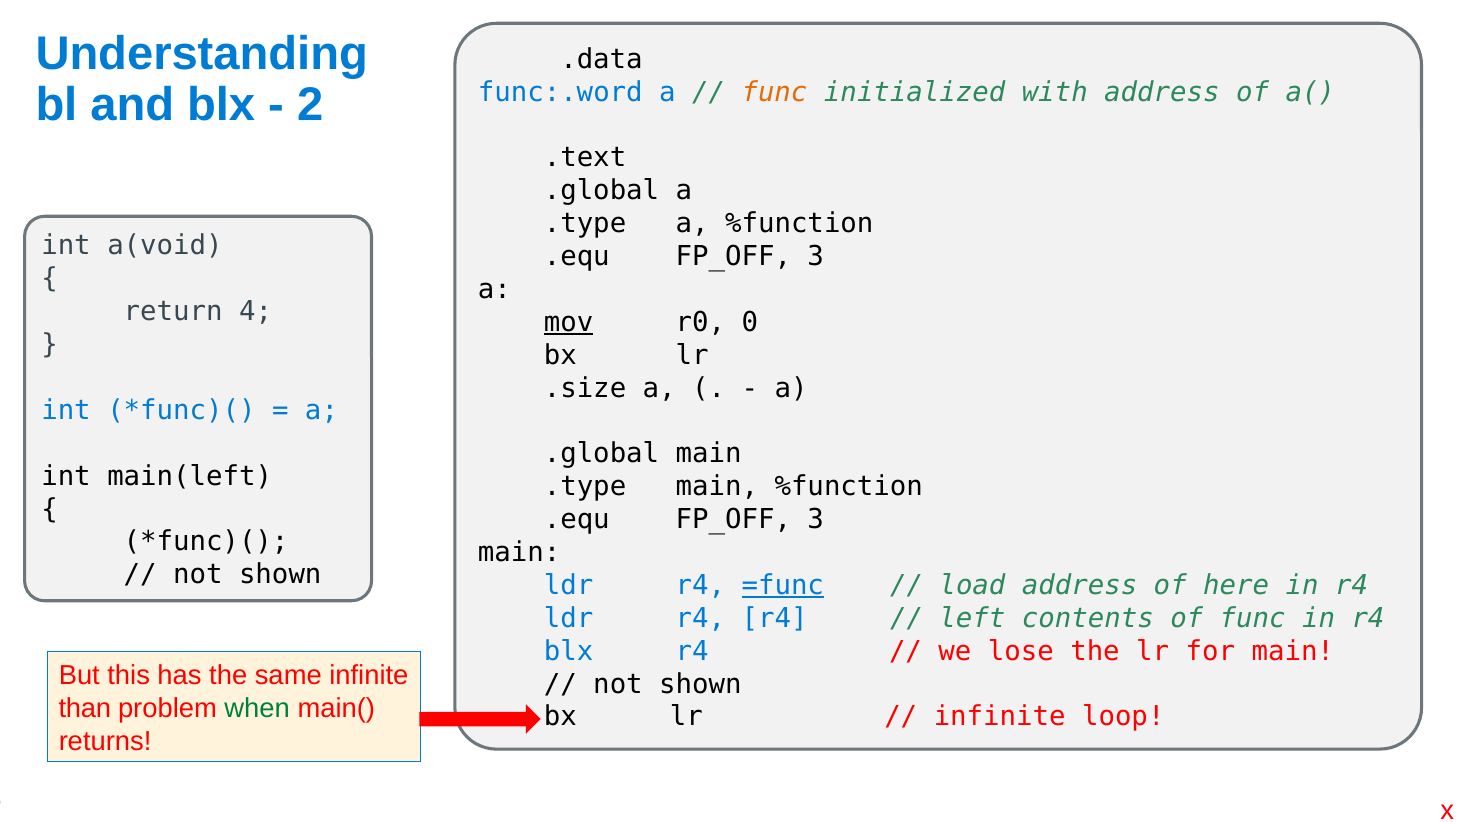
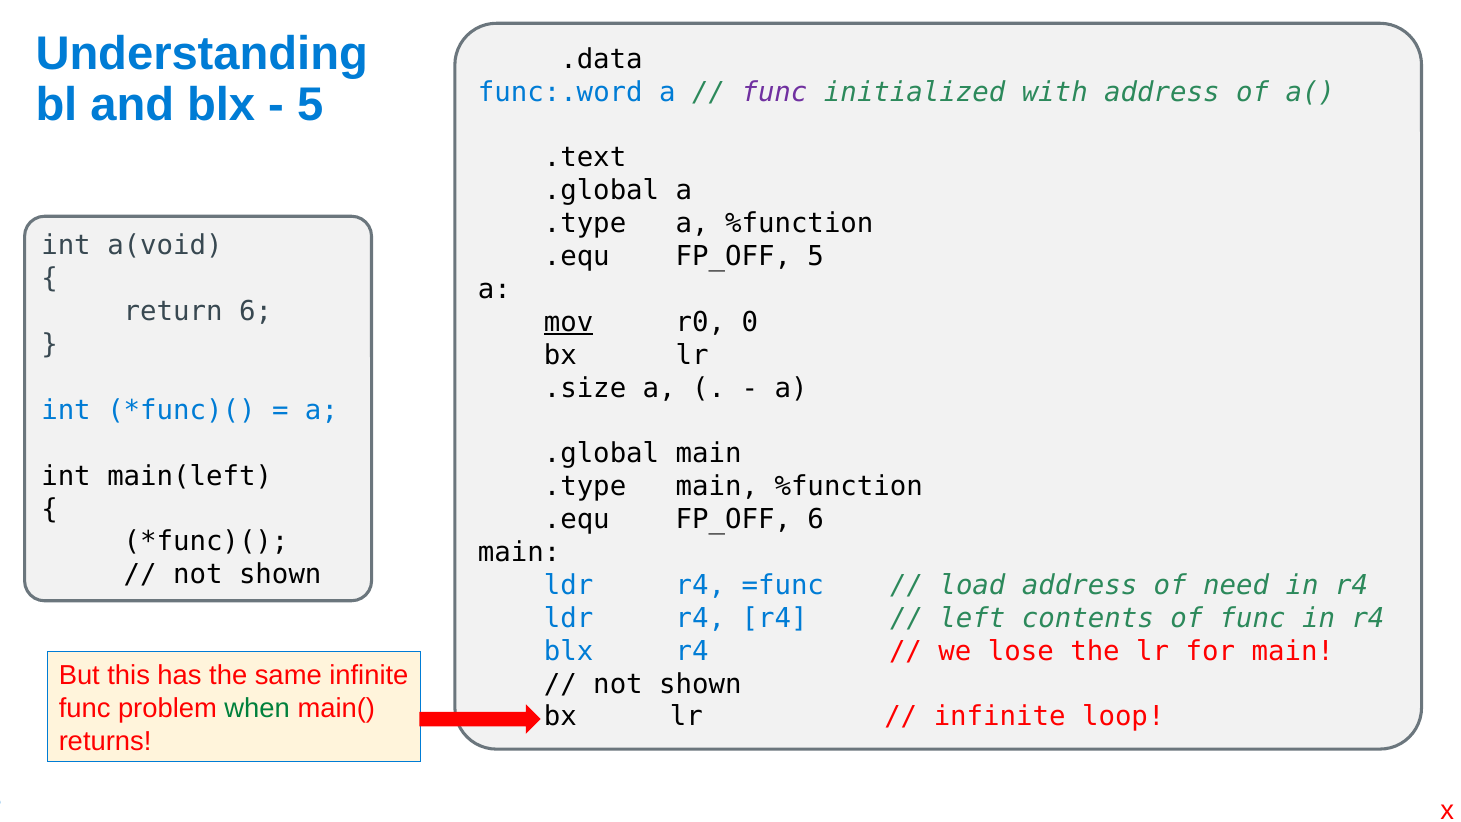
func at (774, 92) colour: orange -> purple
2 at (310, 104): 2 -> 5
3 at (816, 256): 3 -> 5
return 4: 4 -> 6
3 at (816, 519): 3 -> 6
=func underline: present -> none
here: here -> need
than at (85, 708): than -> func
